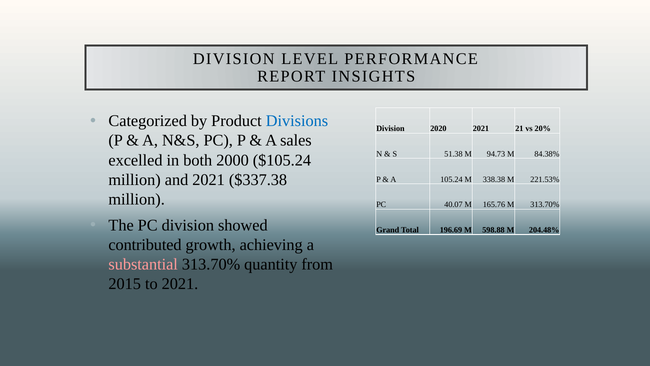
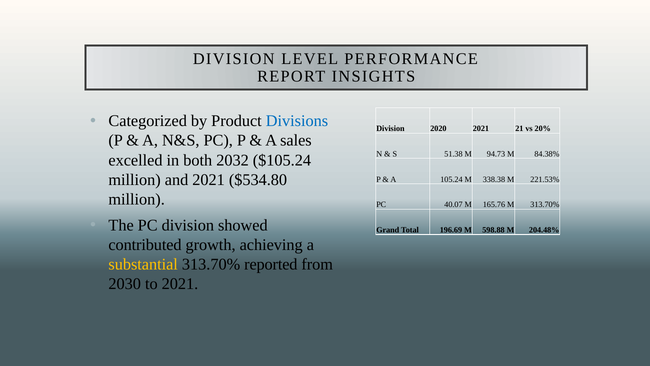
2000: 2000 -> 2032
$337.38: $337.38 -> $534.80
substantial colour: pink -> yellow
quantity: quantity -> reported
2015: 2015 -> 2030
